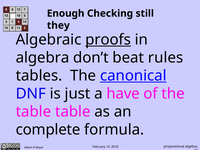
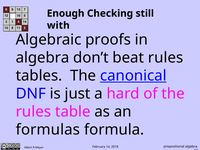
they: they -> with
proofs underline: present -> none
have: have -> hard
table at (33, 112): table -> rules
complete: complete -> formulas
